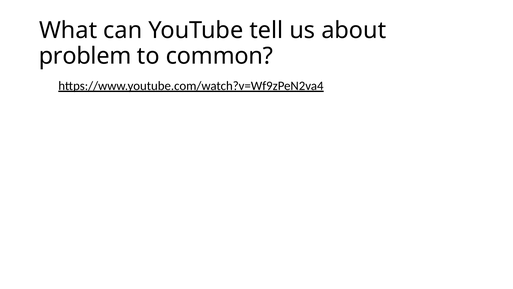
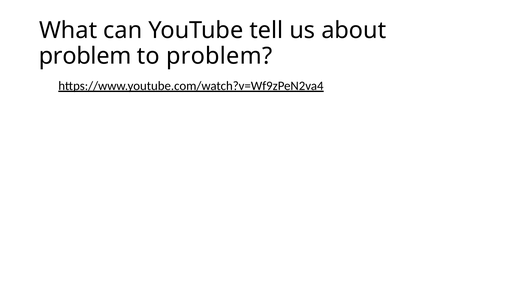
to common: common -> problem
